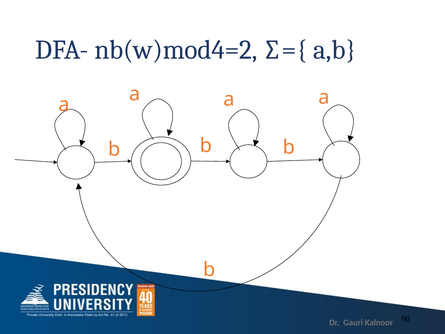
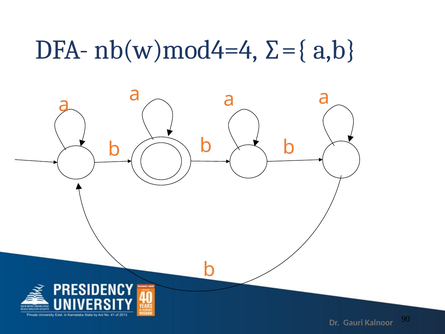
nb(w)mod4=2: nb(w)mod4=2 -> nb(w)mod4=4
